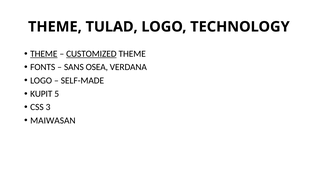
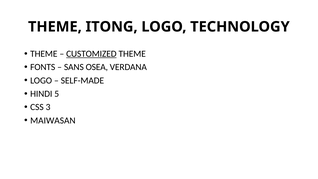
TULAD: TULAD -> ITONG
THEME at (44, 54) underline: present -> none
KUPIT: KUPIT -> HINDI
